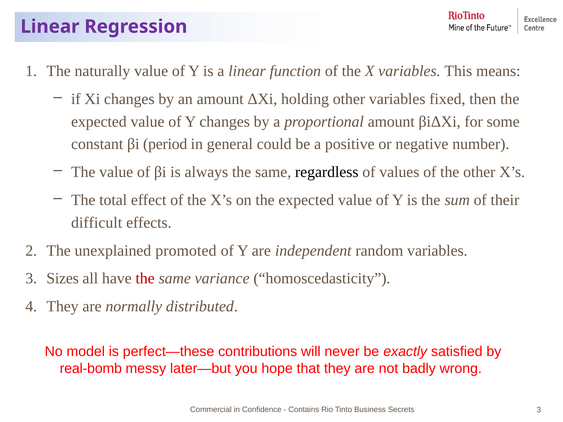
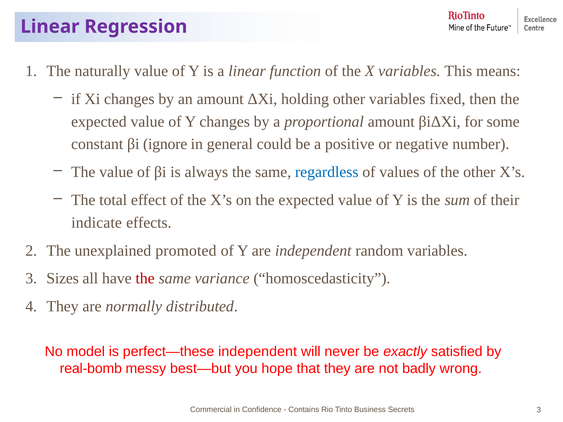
period: period -> ignore
regardless colour: black -> blue
difficult: difficult -> indicate
perfect—these contributions: contributions -> independent
later—but: later—but -> best—but
